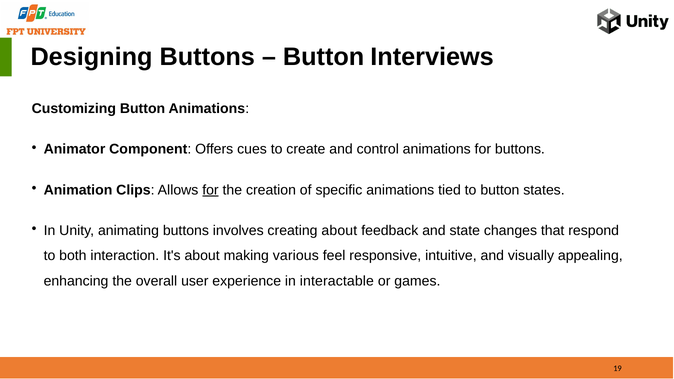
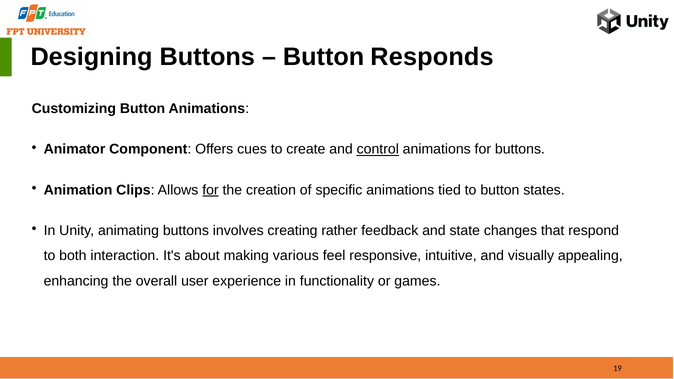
Interviews: Interviews -> Responds
control underline: none -> present
creating about: about -> rather
interactable: interactable -> functionality
